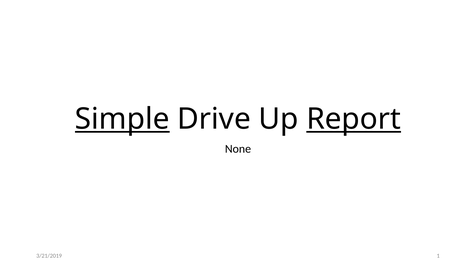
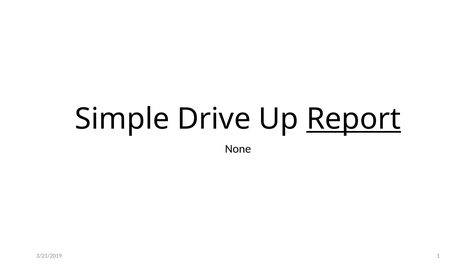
Simple underline: present -> none
